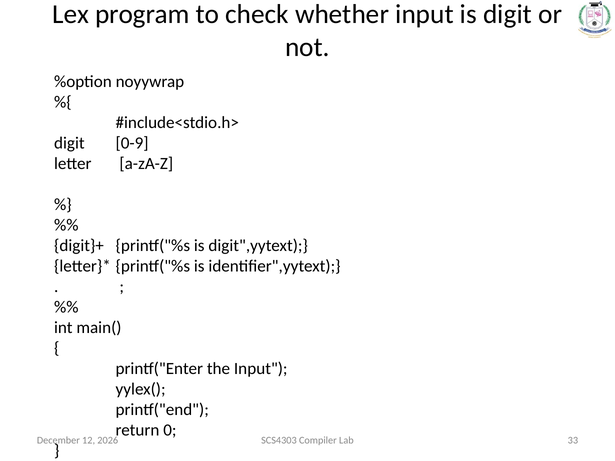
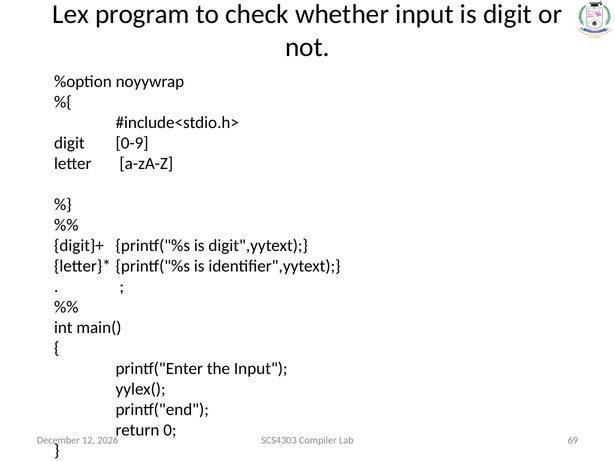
33: 33 -> 69
